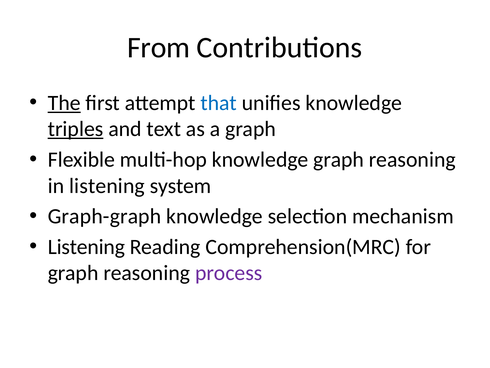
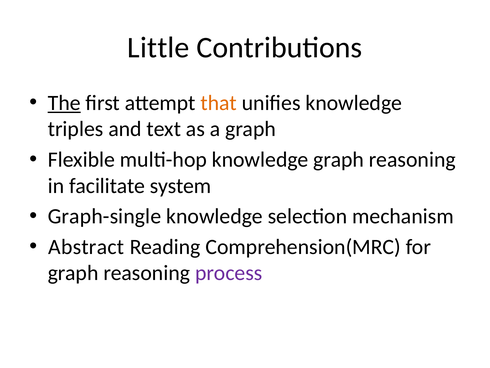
From: From -> Little
that colour: blue -> orange
triples underline: present -> none
in listening: listening -> facilitate
Graph-graph: Graph-graph -> Graph-single
Listening at (86, 247): Listening -> Abstract
